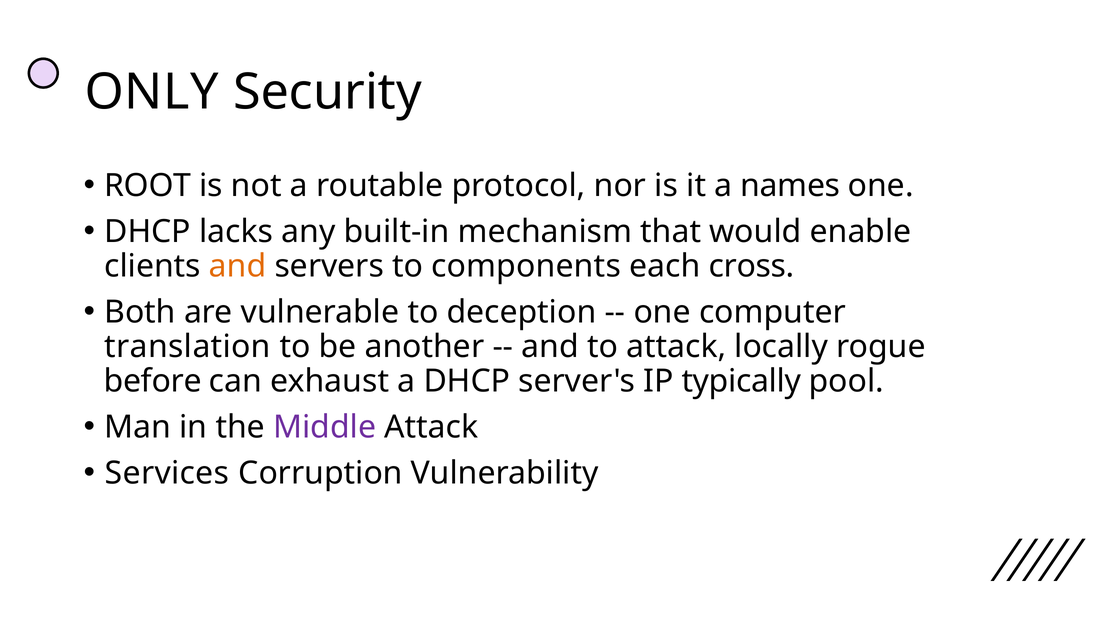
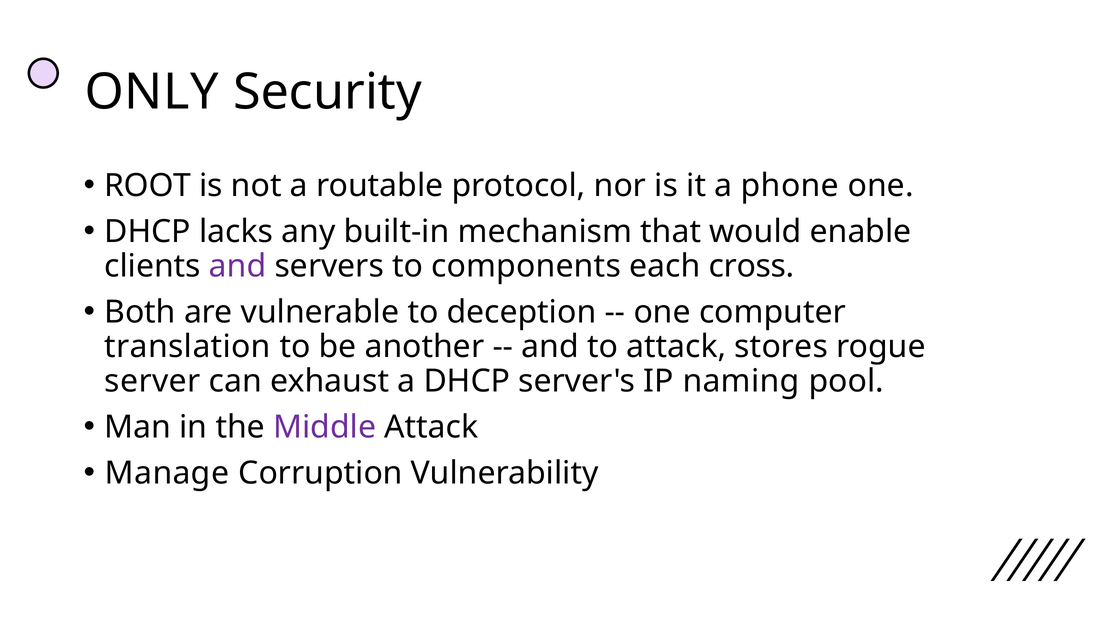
names: names -> phone
and at (238, 266) colour: orange -> purple
locally: locally -> stores
before: before -> server
typically: typically -> naming
Services: Services -> Manage
